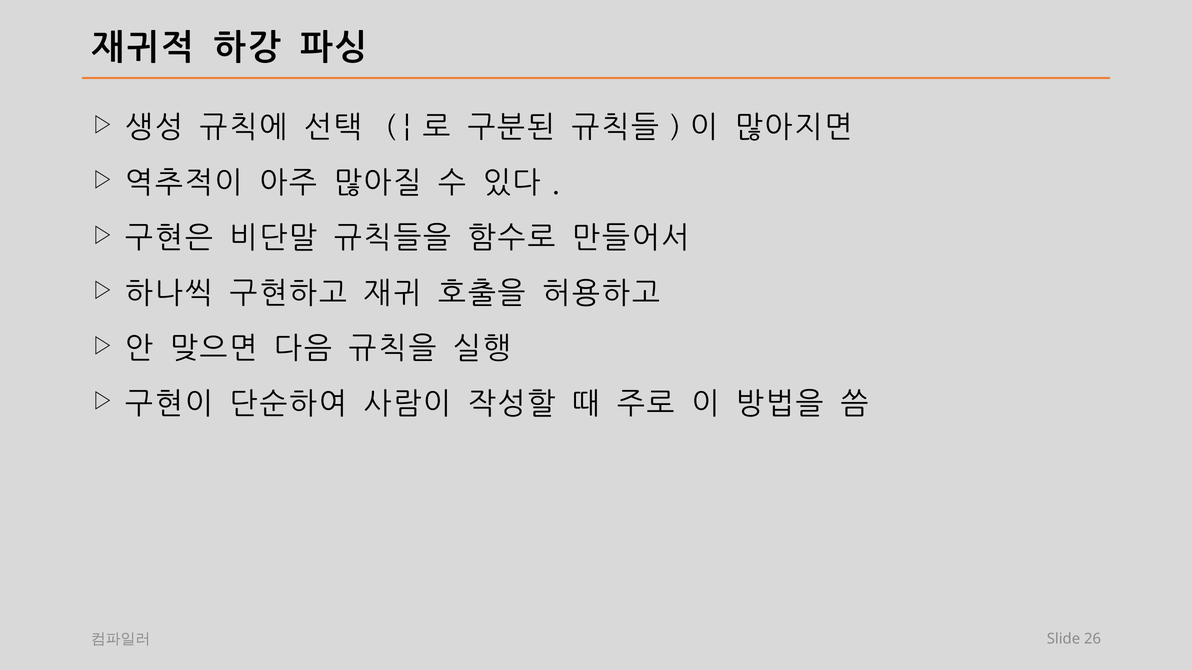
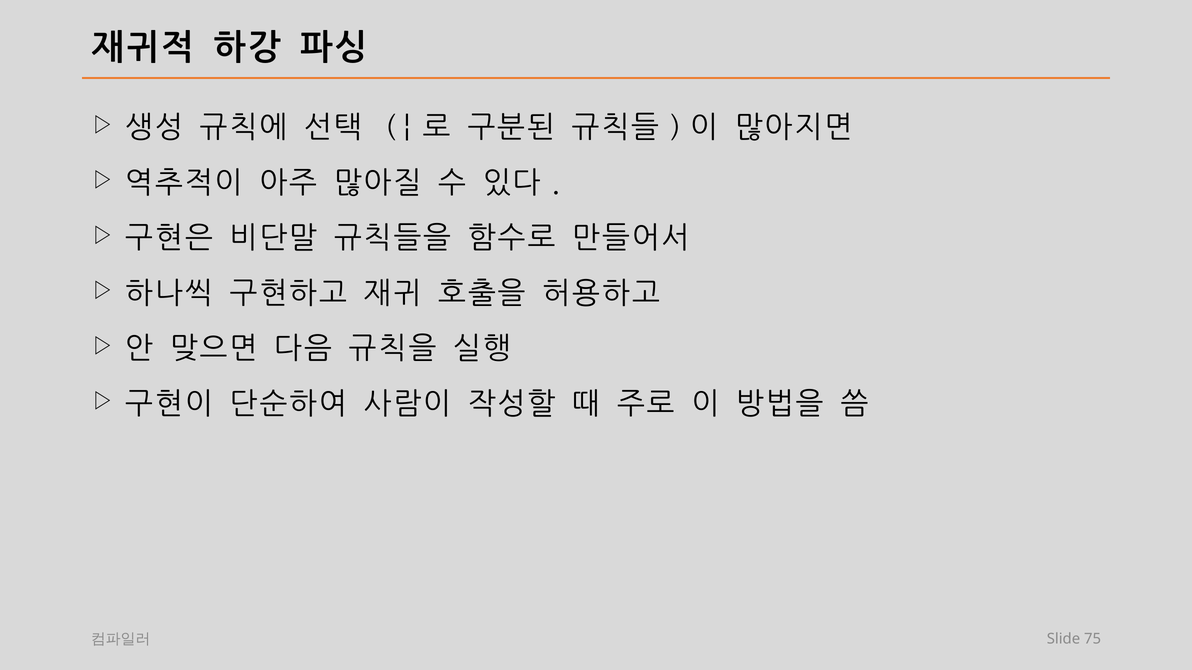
26: 26 -> 75
